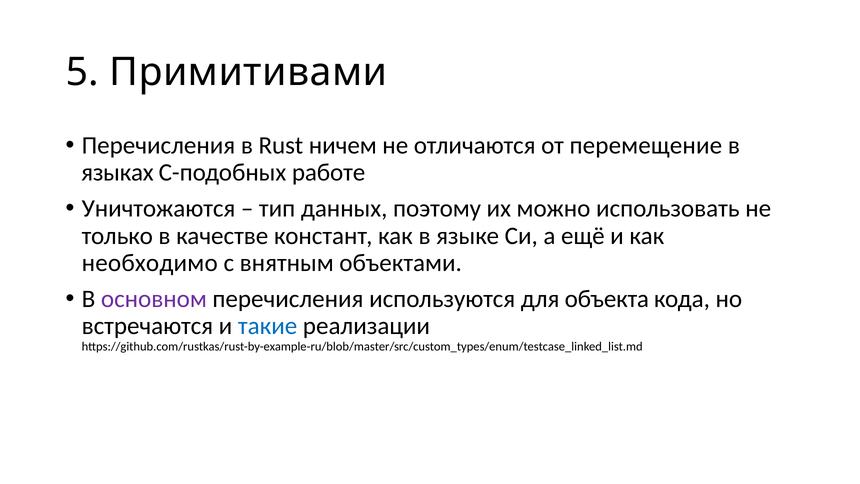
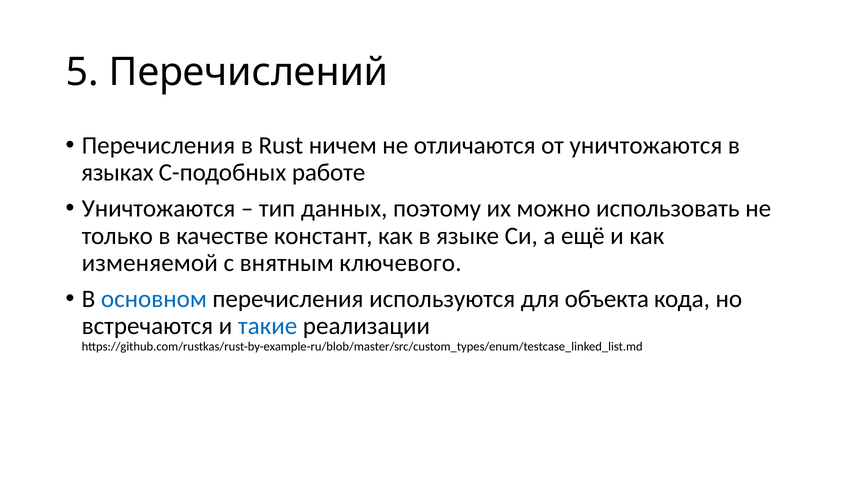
Примитивами: Примитивами -> Перечислений
от перемещение: перемещение -> уничтожаются
необходимо: необходимо -> изменяемой
объектами: объектами -> ключевого
основном colour: purple -> blue
